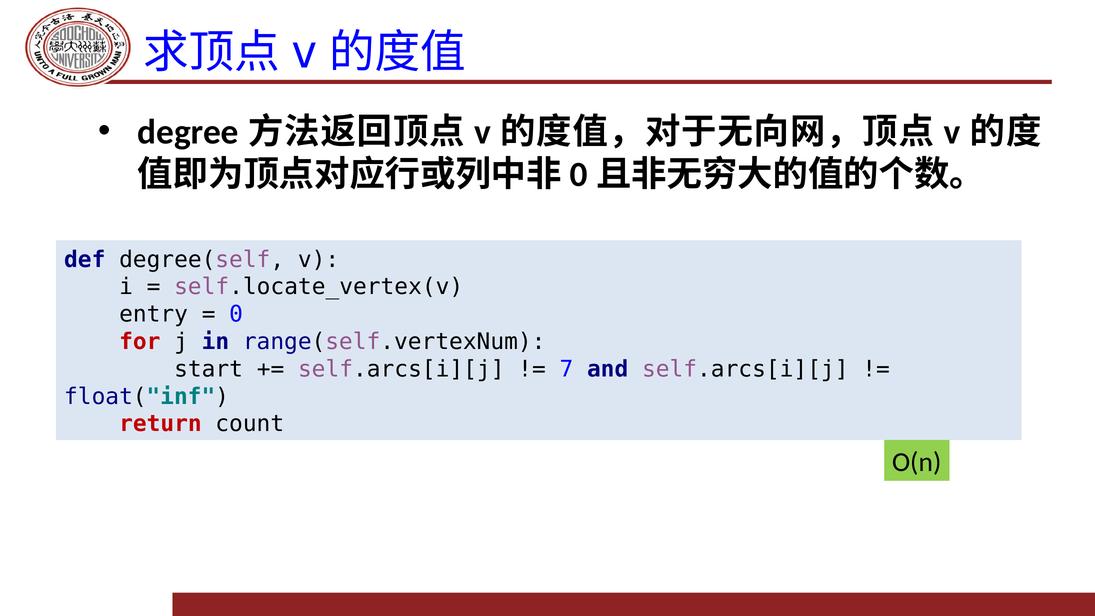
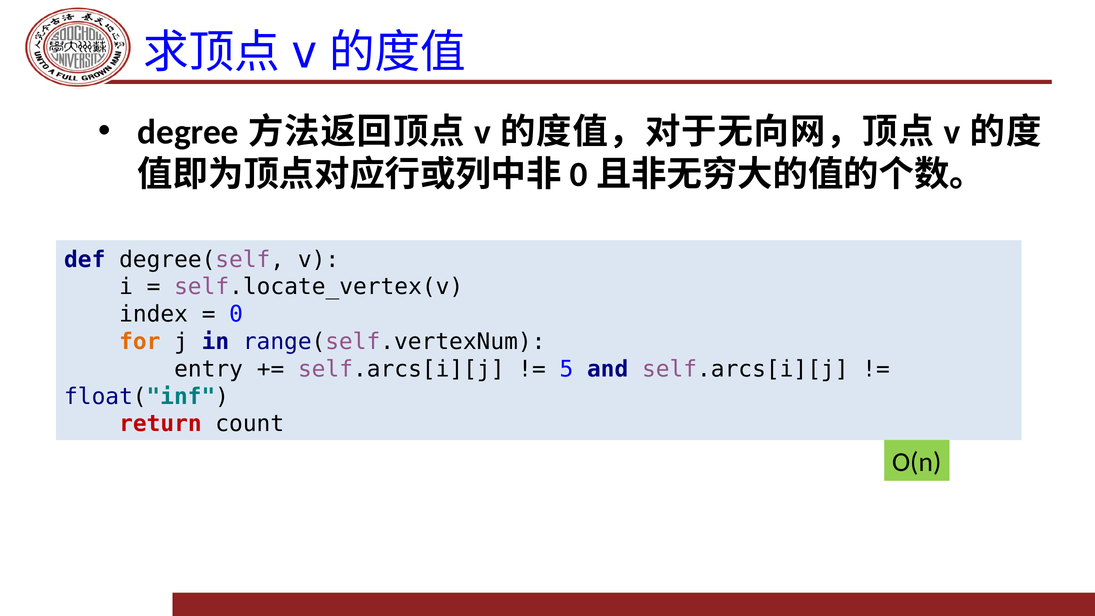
entry: entry -> index
for colour: red -> orange
start: start -> entry
7: 7 -> 5
